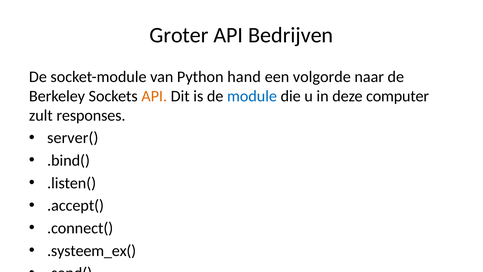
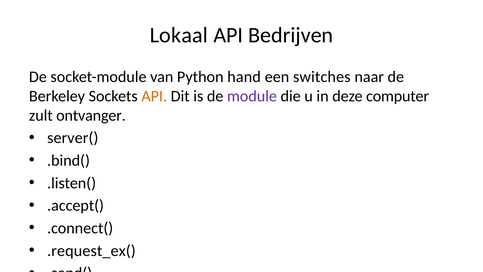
Groter: Groter -> Lokaal
volgorde: volgorde -> switches
module colour: blue -> purple
responses: responses -> ontvanger
.systeem_ex(: .systeem_ex( -> .request_ex(
